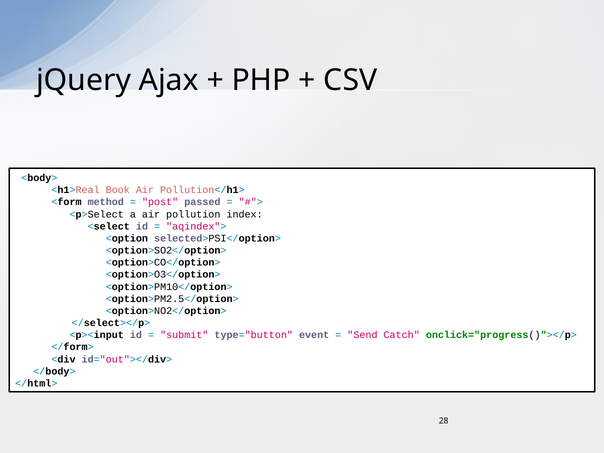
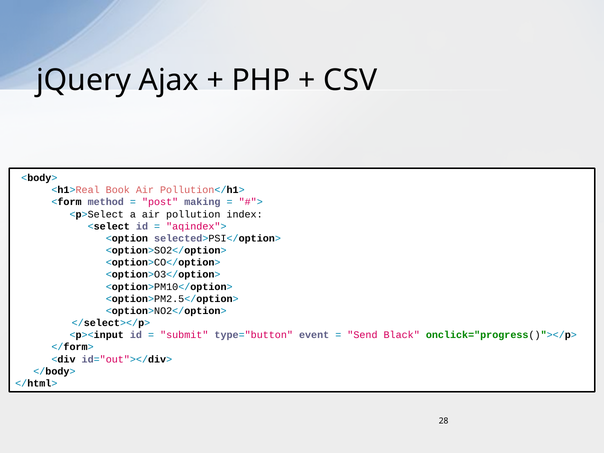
passed: passed -> making
Catch: Catch -> Black
